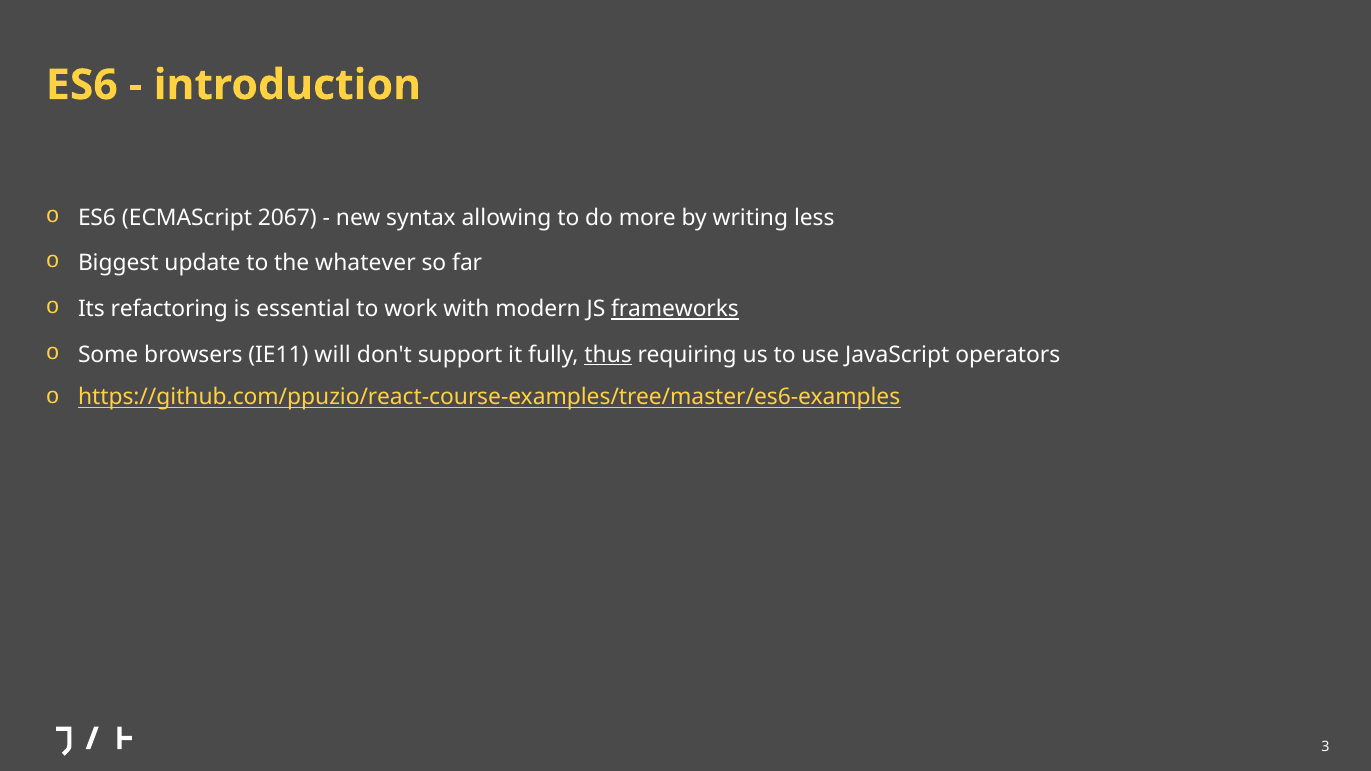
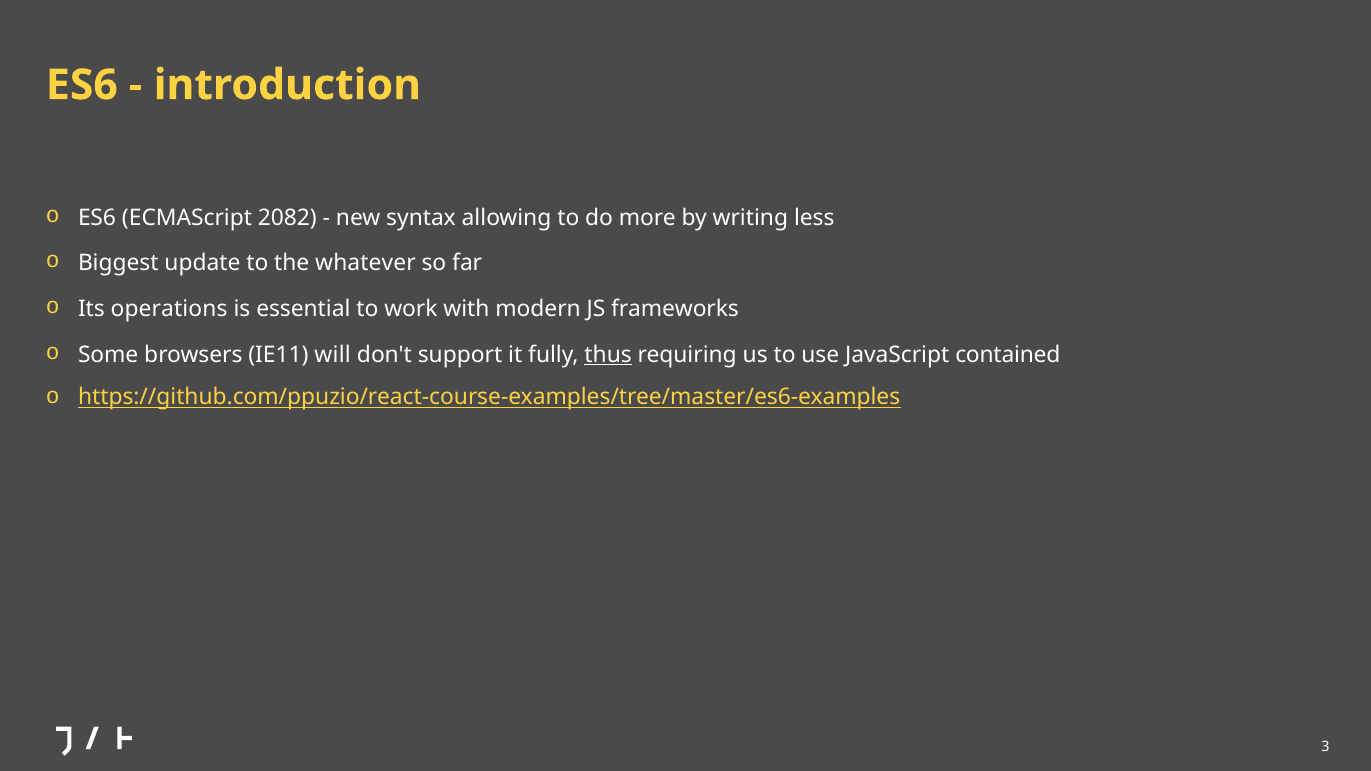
2067: 2067 -> 2082
refactoring: refactoring -> operations
frameworks underline: present -> none
operators: operators -> contained
